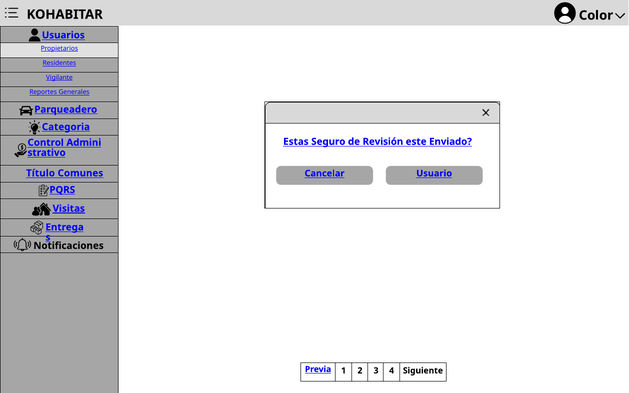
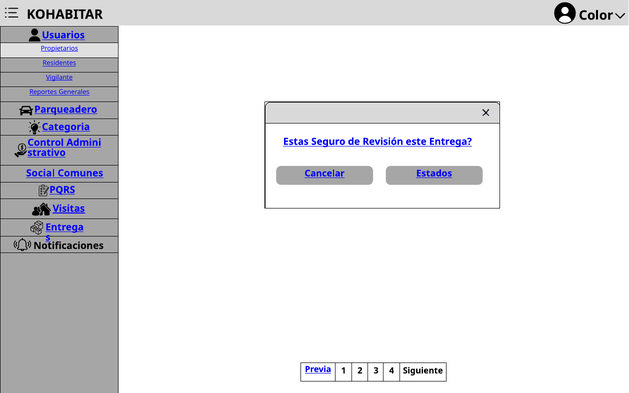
este Enviado: Enviado -> Entrega
Título: Título -> Social
Usuario: Usuario -> Estados
